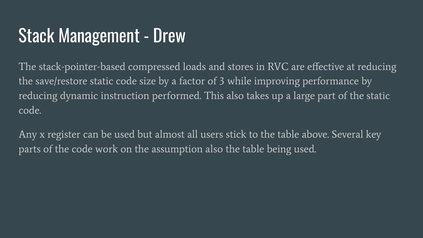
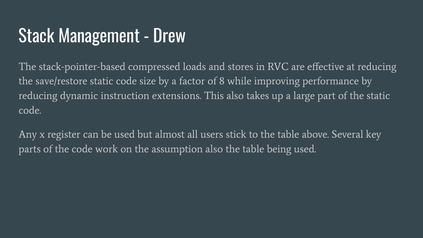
3: 3 -> 8
performed: performed -> extensions
